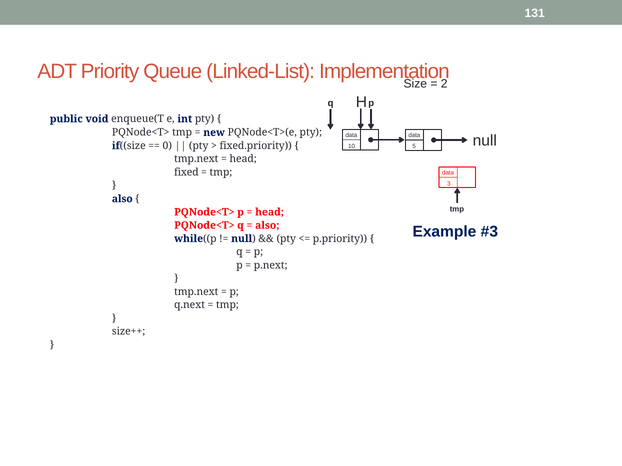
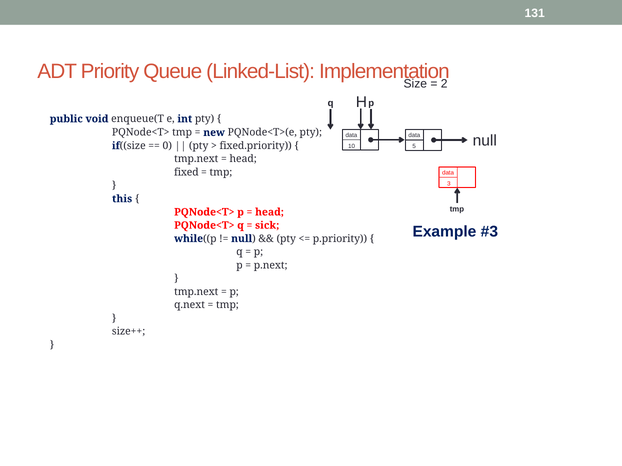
also at (122, 199): also -> this
also at (267, 226): also -> sick
